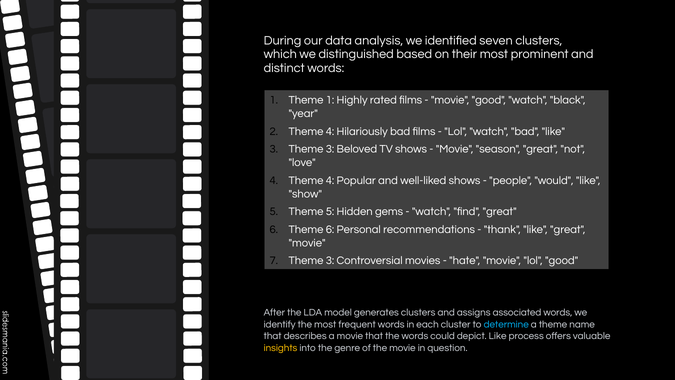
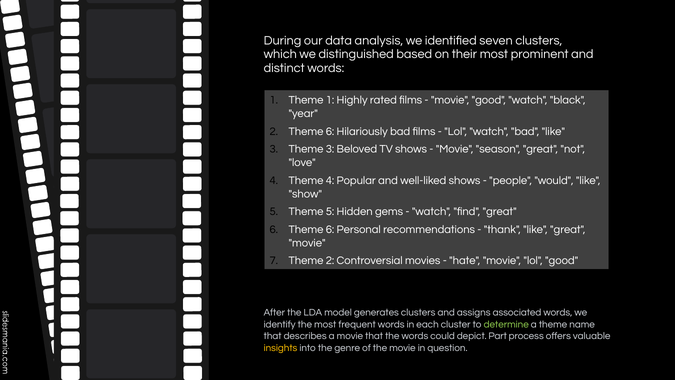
2 Theme 4: 4 -> 6
7 Theme 3: 3 -> 2
determine colour: light blue -> light green
depict Like: Like -> Part
